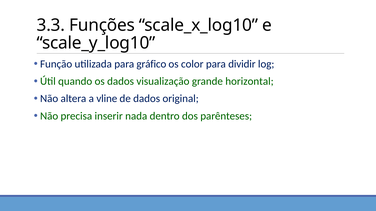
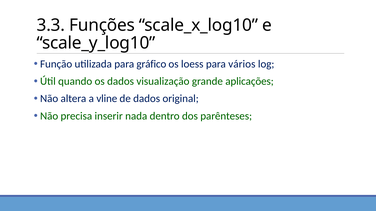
color: color -> loess
dividir: dividir -> vários
horizontal: horizontal -> aplicações
